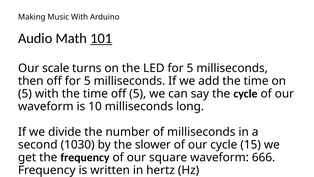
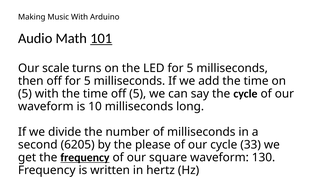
1030: 1030 -> 6205
slower: slower -> please
15: 15 -> 33
frequency at (85, 157) underline: none -> present
666: 666 -> 130
